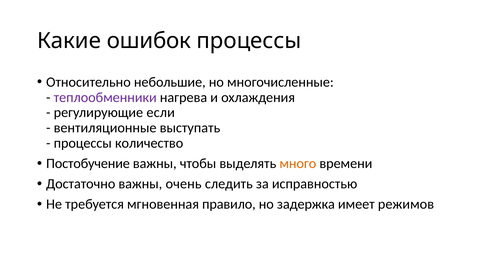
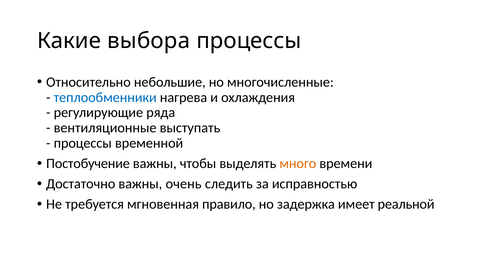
ошибок: ошибок -> выбора
теплообменники colour: purple -> blue
если: если -> ряда
количество: количество -> временной
режимов: режимов -> реальной
